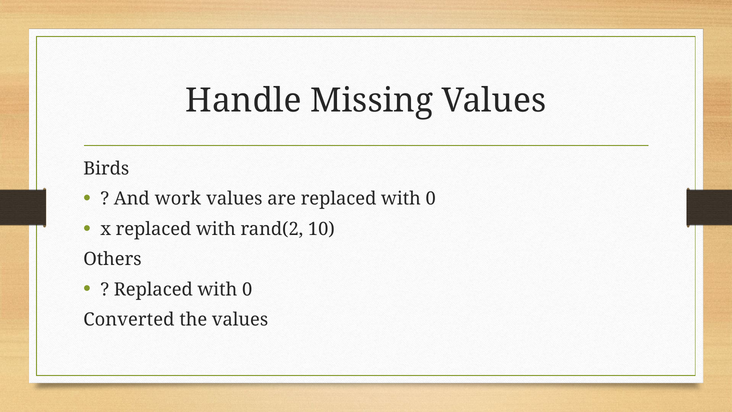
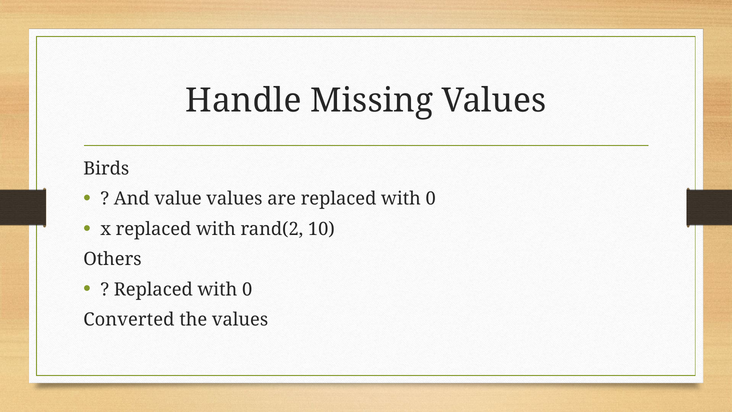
work: work -> value
